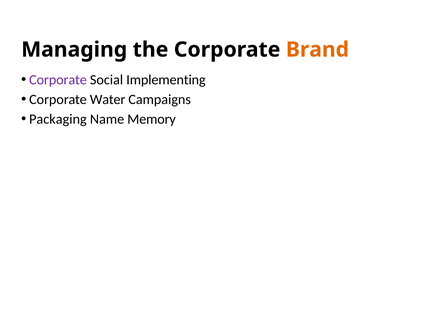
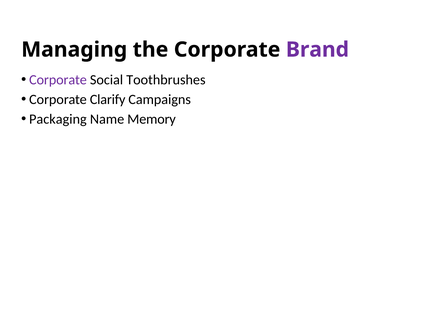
Brand colour: orange -> purple
Implementing: Implementing -> Toothbrushes
Water: Water -> Clarify
